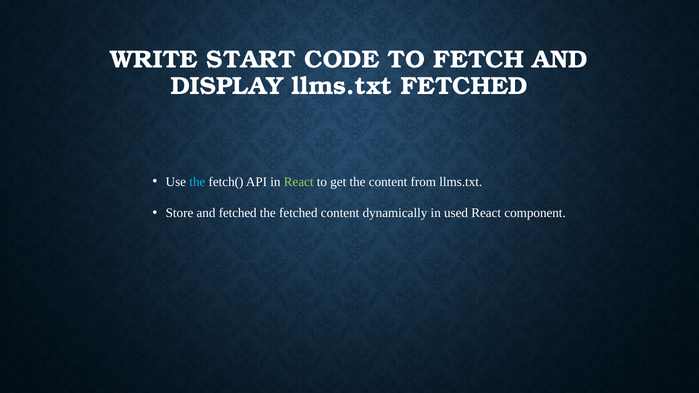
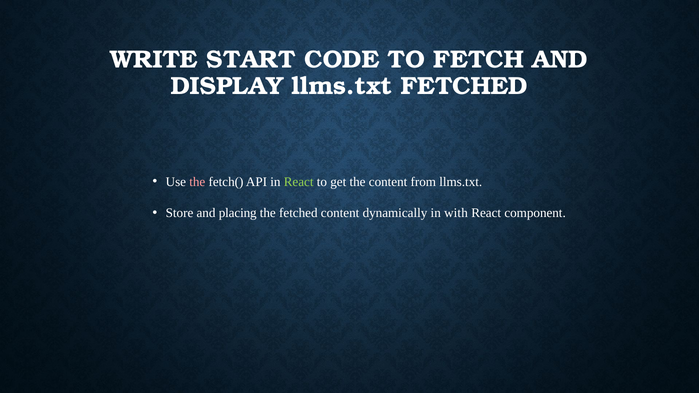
the at (197, 182) colour: light blue -> pink
and fetched: fetched -> placing
used: used -> with
